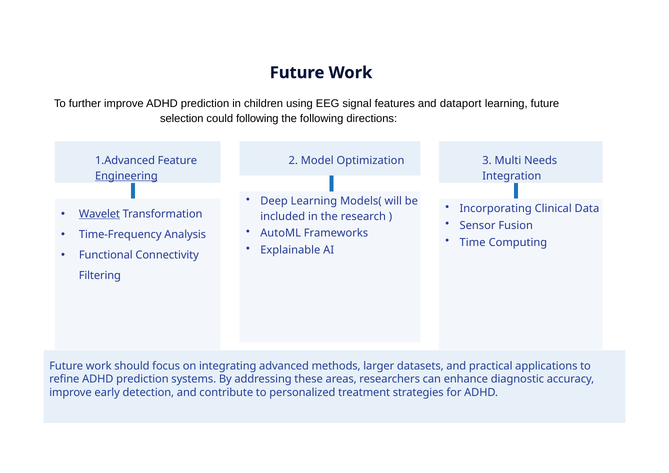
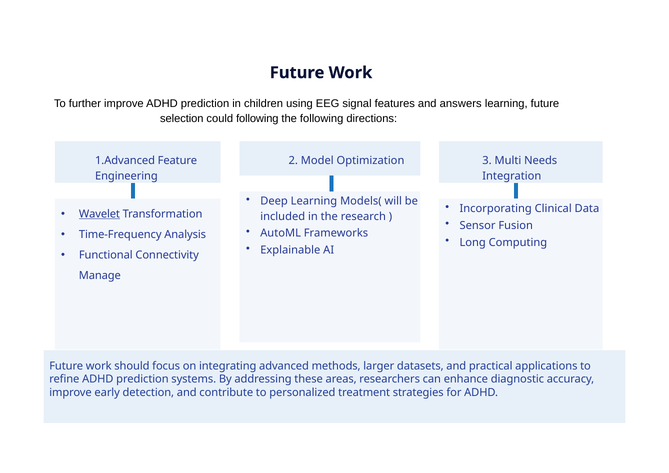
dataport: dataport -> answers
Engineering underline: present -> none
Time: Time -> Long
Filtering: Filtering -> Manage
